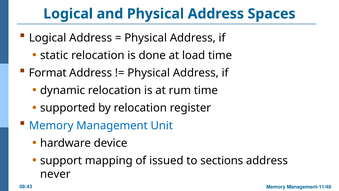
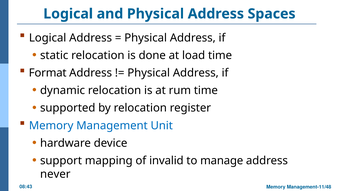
issued: issued -> invalid
sections: sections -> manage
